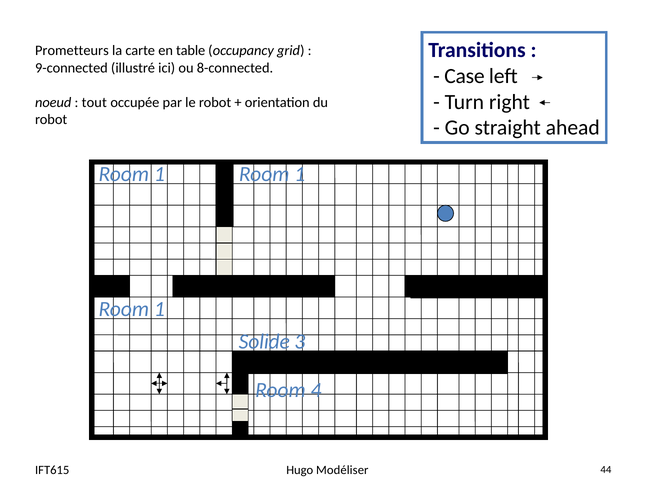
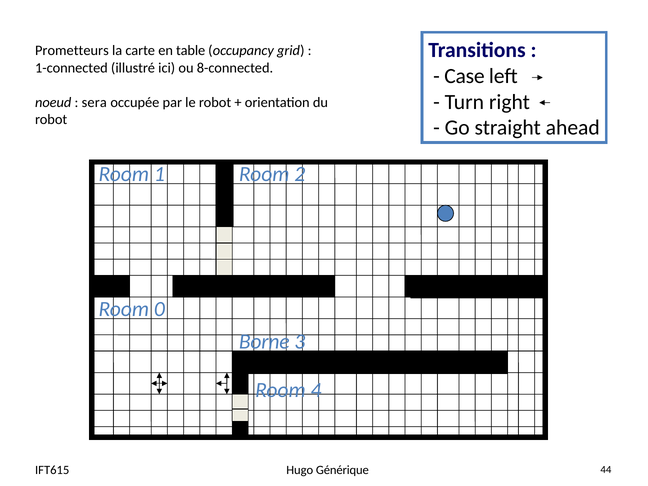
9-connected: 9-connected -> 1-connected
tout: tout -> sera
1 at (300, 174): 1 -> 2
1 at (159, 309): 1 -> 0
Solide: Solide -> Borne
Modéliser: Modéliser -> Générique
